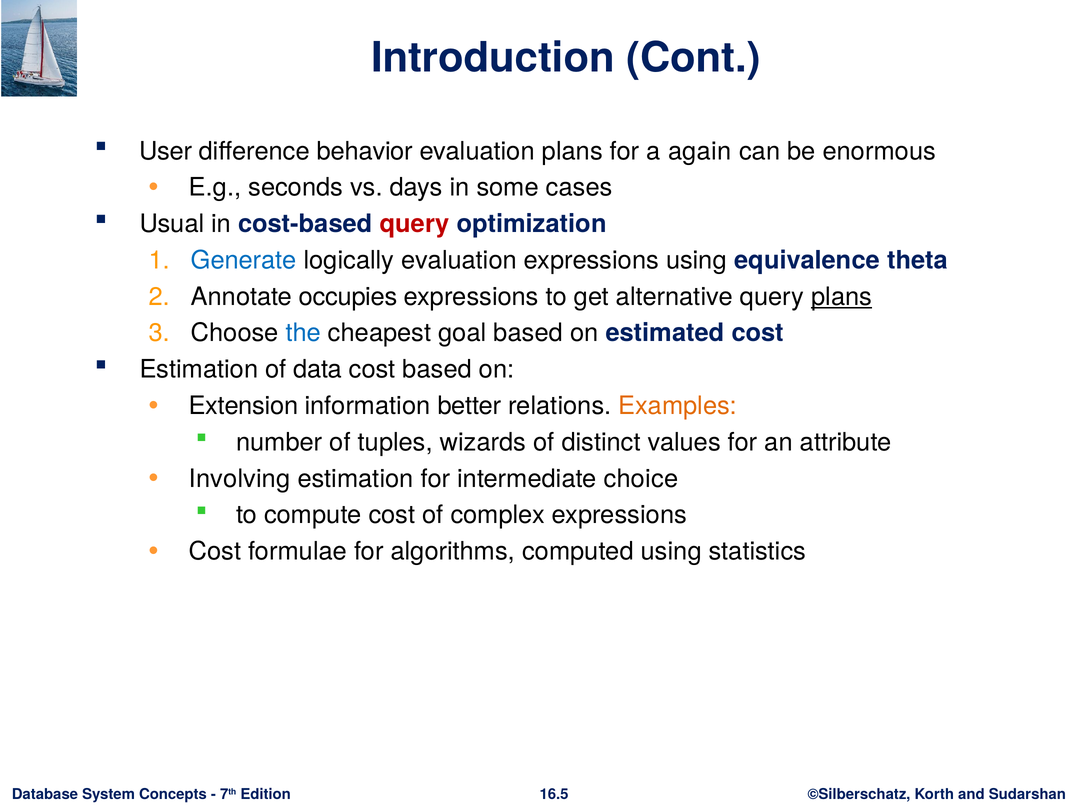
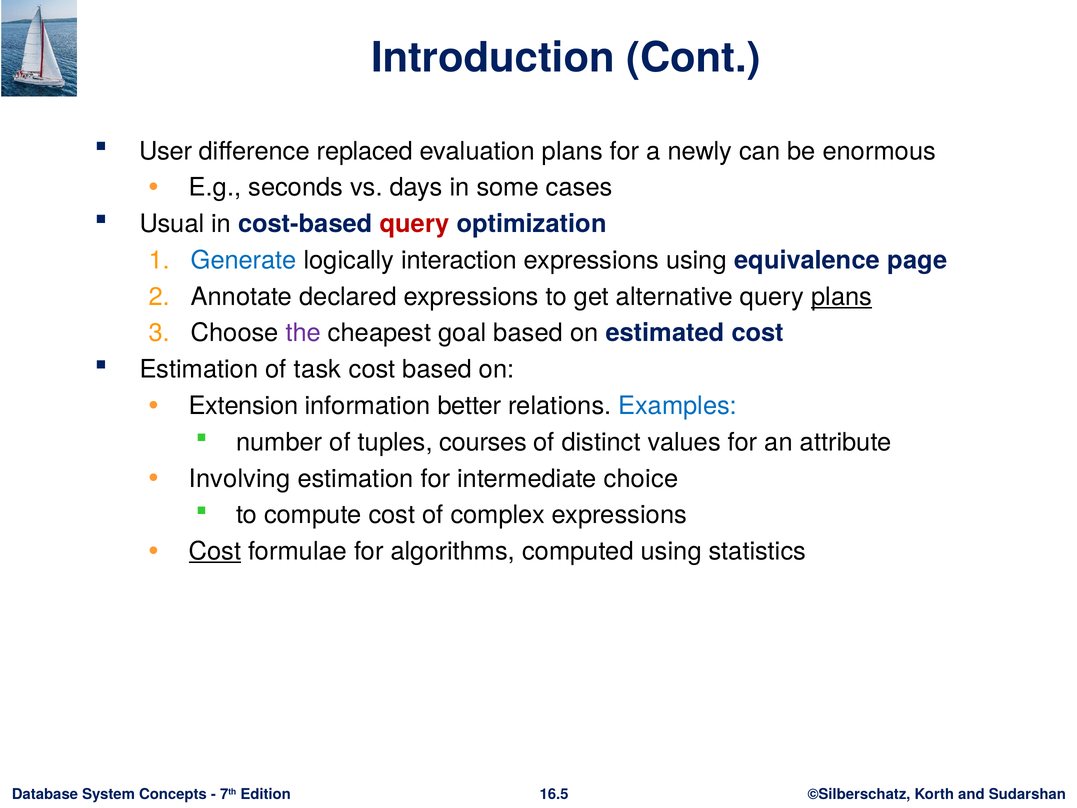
behavior: behavior -> replaced
again: again -> newly
logically evaluation: evaluation -> interaction
theta: theta -> page
occupies: occupies -> declared
the colour: blue -> purple
data: data -> task
Examples colour: orange -> blue
wizards: wizards -> courses
Cost at (215, 551) underline: none -> present
